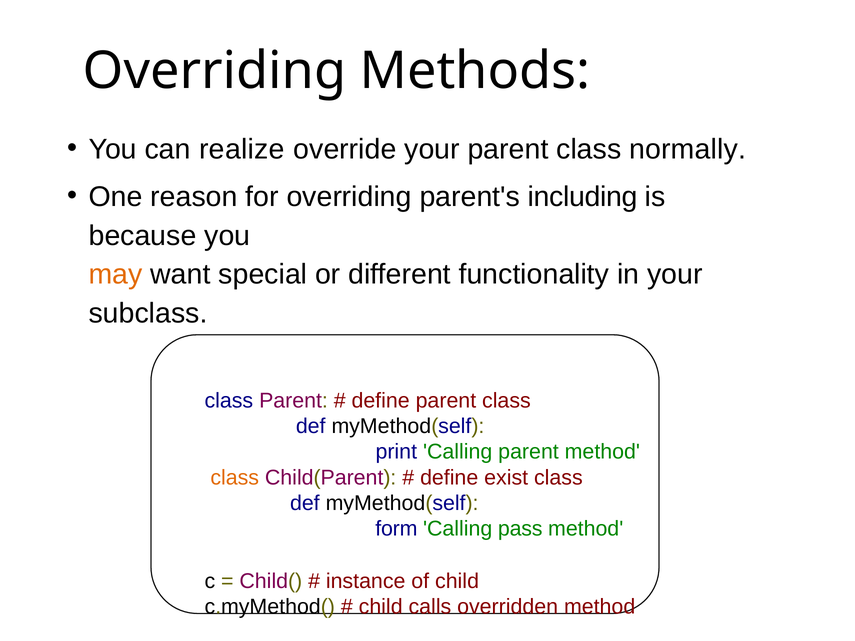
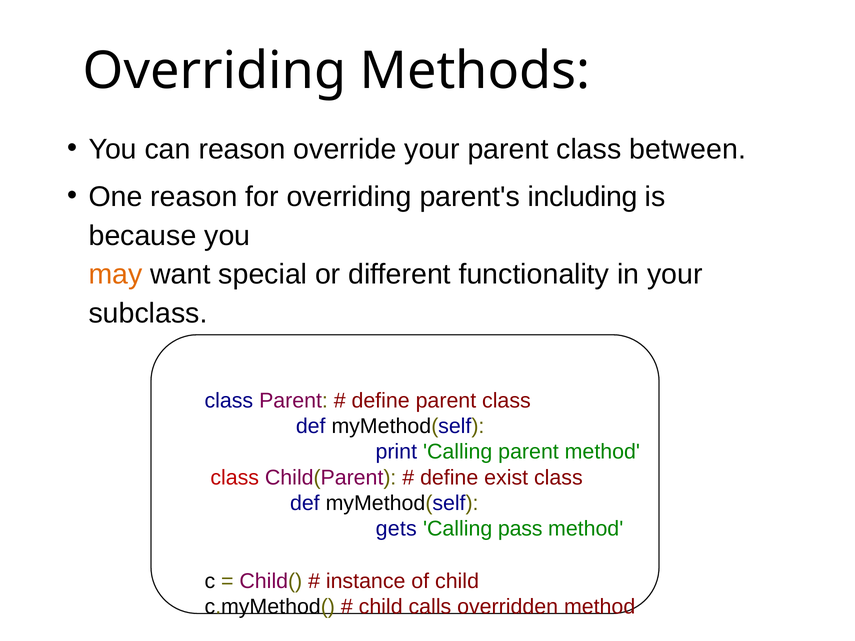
can realize: realize -> reason
normally: normally -> between
class at (235, 478) colour: orange -> red
form: form -> gets
